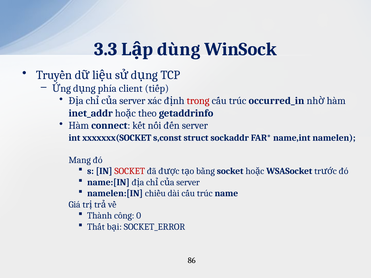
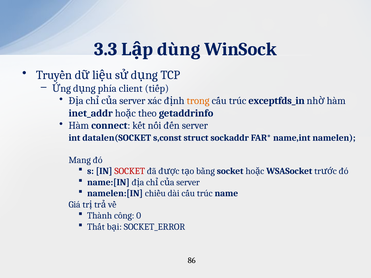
trong colour: red -> orange
occurred_in: occurred_in -> exceptfds_in
xxxxxxx(SOCKET: xxxxxxx(SOCKET -> datalen(SOCKET
